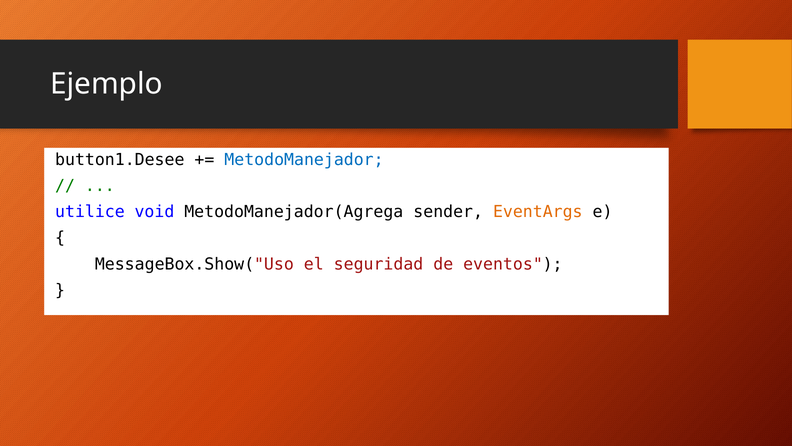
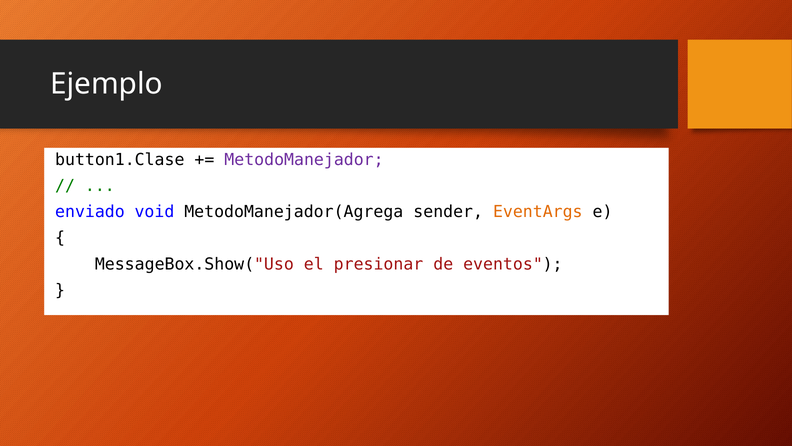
button1.Desee: button1.Desee -> button1.Clase
MetodoManejador colour: blue -> purple
utilice: utilice -> enviado
seguridad: seguridad -> presionar
